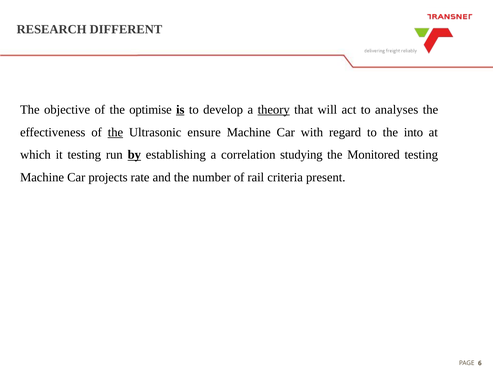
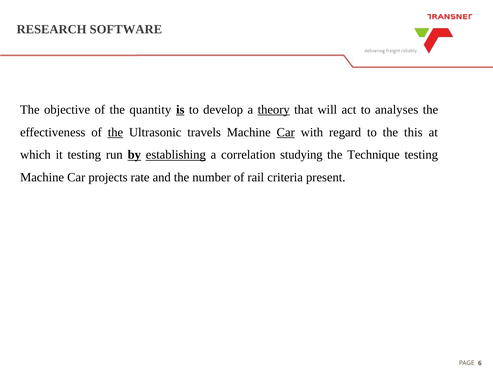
DIFFERENT: DIFFERENT -> SOFTWARE
optimise: optimise -> quantity
ensure: ensure -> travels
Car at (286, 132) underline: none -> present
into: into -> this
establishing underline: none -> present
Monitored: Monitored -> Technique
